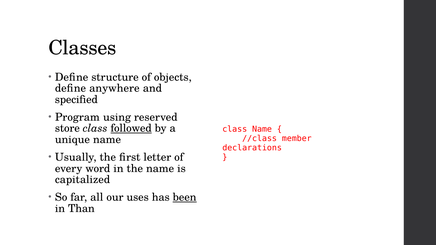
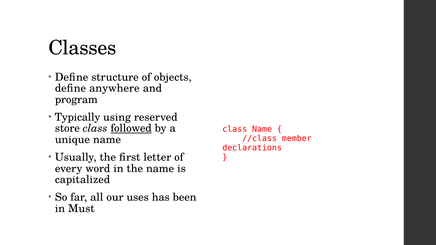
specified: specified -> program
Program: Program -> Typically
been underline: present -> none
Than: Than -> Must
